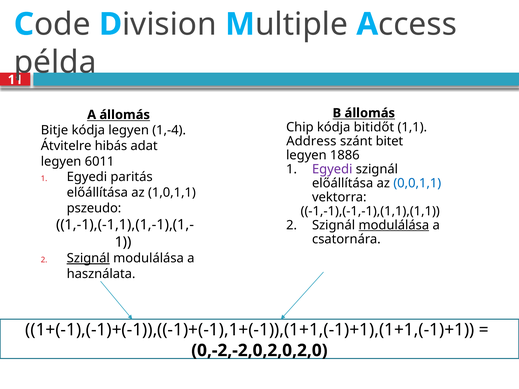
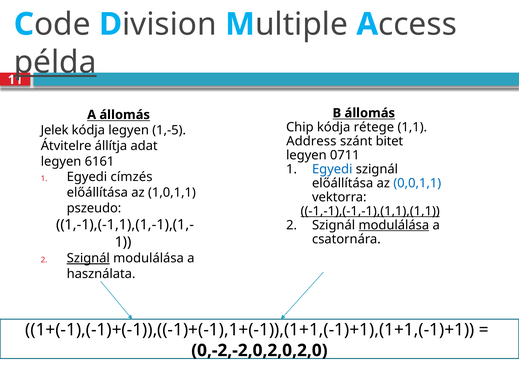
példa underline: none -> present
bitidőt: bitidőt -> rétege
Bitje: Bitje -> Jelek
1,-4: 1,-4 -> 1,-5
hibás: hibás -> állítja
1886: 1886 -> 0711
6011: 6011 -> 6161
Egyedi at (332, 169) colour: purple -> blue
paritás: paritás -> címzés
-1,-1),(-1,-1),(1,1),(1,1 underline: none -> present
